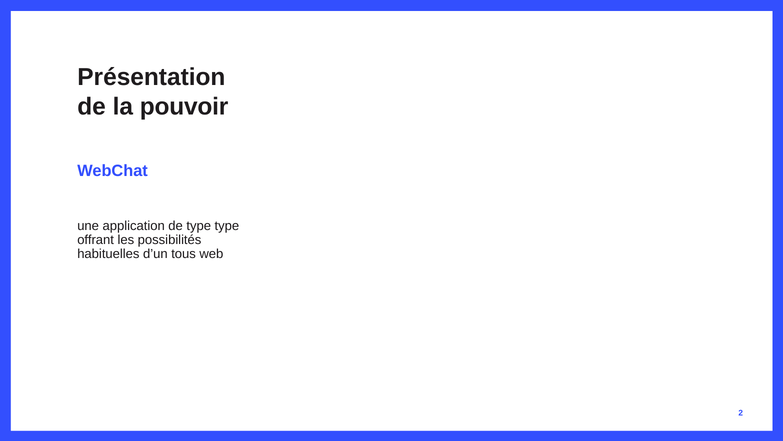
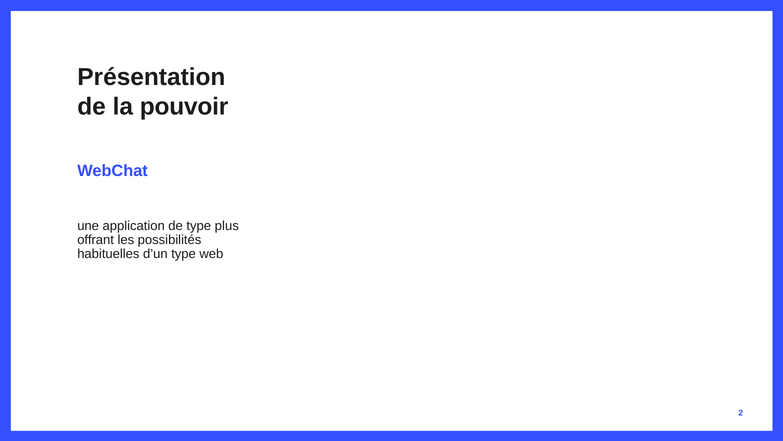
type type: type -> plus
d’un tous: tous -> type
